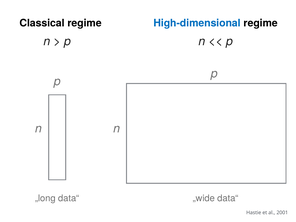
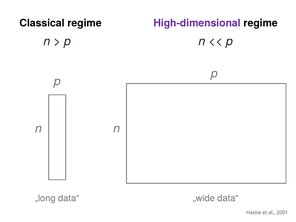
High-dimensional colour: blue -> purple
